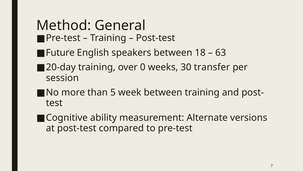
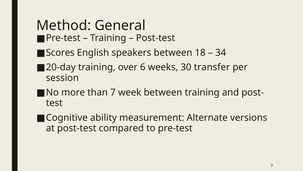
Future: Future -> Scores
63: 63 -> 34
0: 0 -> 6
than 5: 5 -> 7
